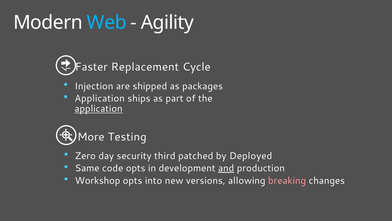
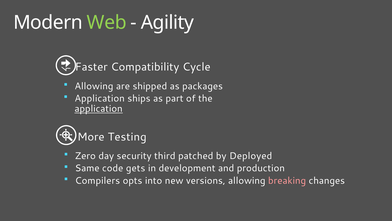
Web colour: light blue -> light green
Replacement: Replacement -> Compatibility
Injection at (94, 86): Injection -> Allowing
code opts: opts -> gets
and underline: present -> none
Workshop: Workshop -> Compilers
